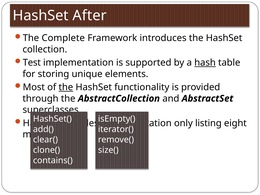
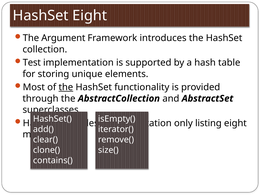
HashSet After: After -> Eight
Complete: Complete -> Argument
hash underline: present -> none
